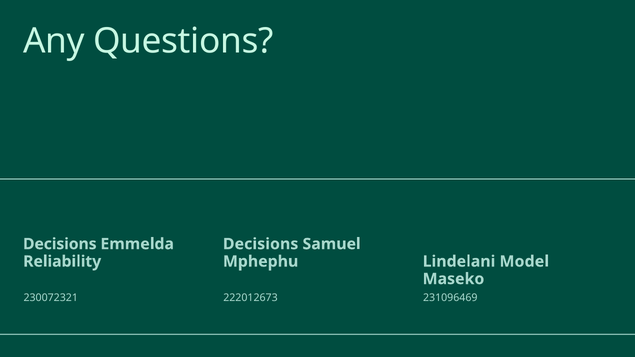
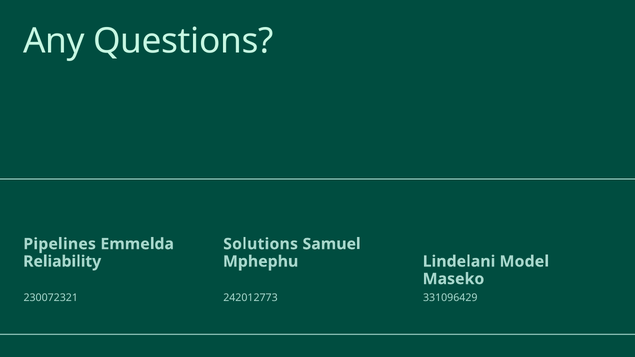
Decisions at (60, 244): Decisions -> Pipelines
Decisions at (261, 244): Decisions -> Solutions
222012673: 222012673 -> 242012773
231096469: 231096469 -> 331096429
